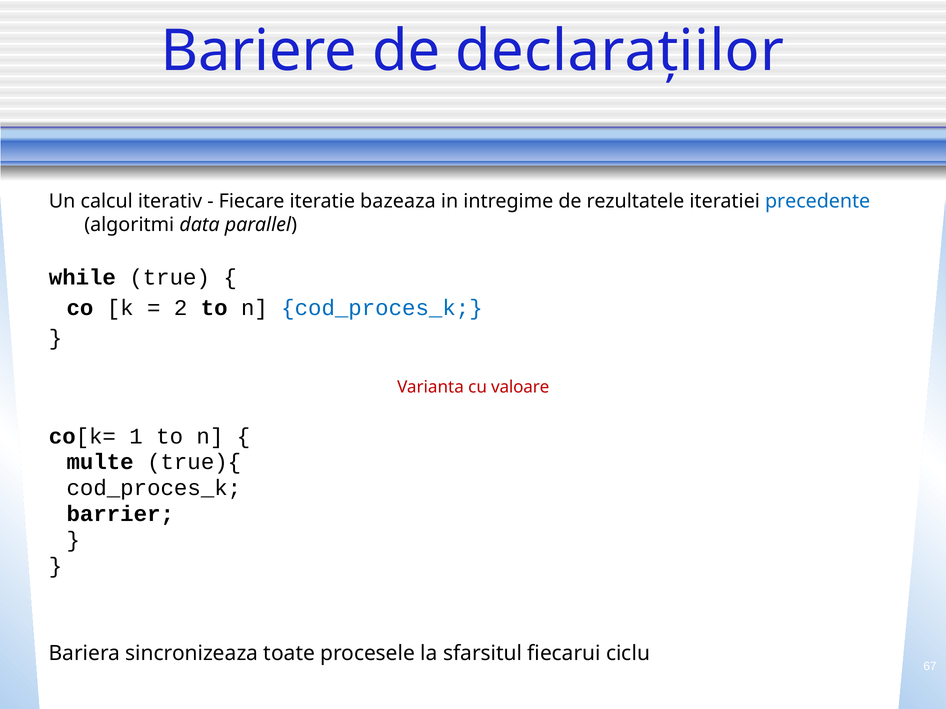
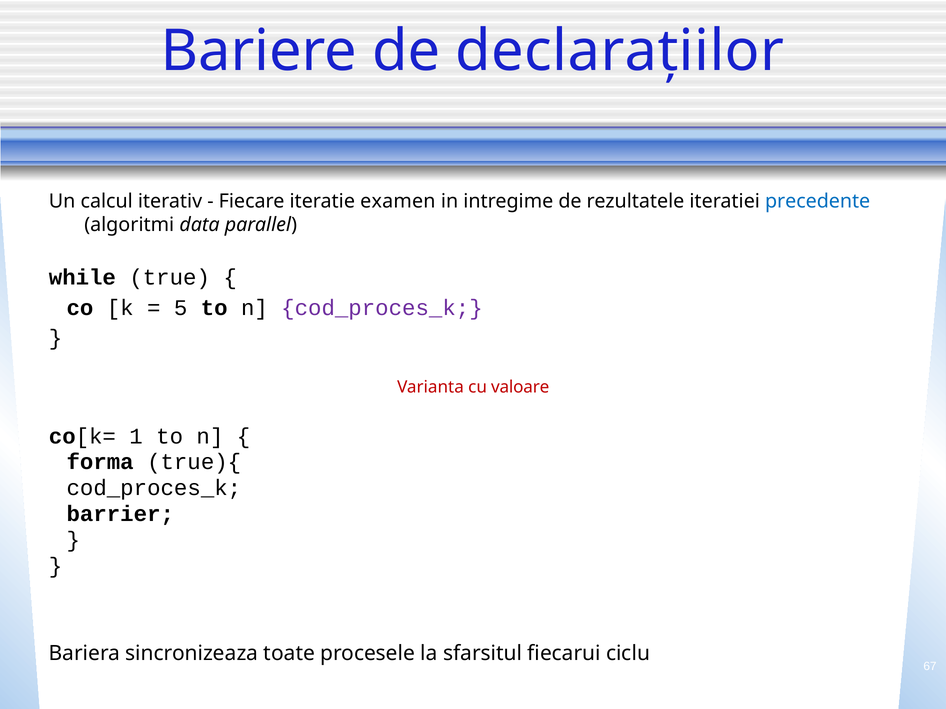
bazeaza: bazeaza -> examen
2: 2 -> 5
cod_proces_k at (382, 308) colour: blue -> purple
multe: multe -> forma
